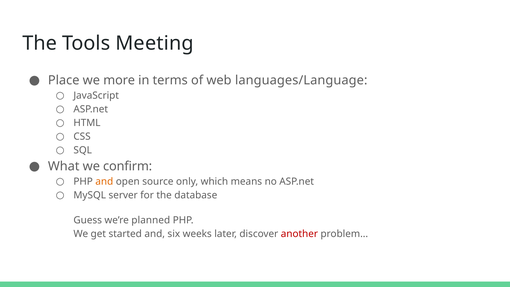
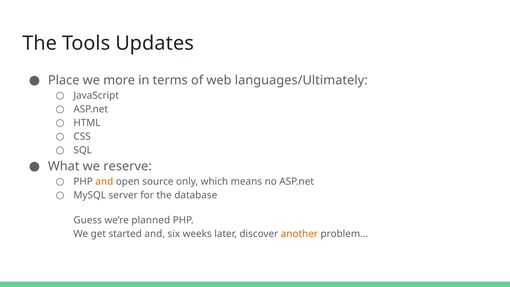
Meeting: Meeting -> Updates
languages/Language: languages/Language -> languages/Ultimately
confirm: confirm -> reserve
another colour: red -> orange
